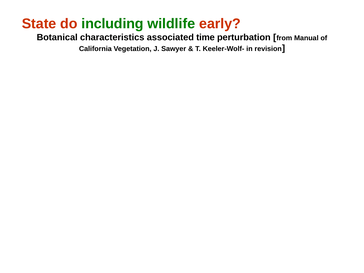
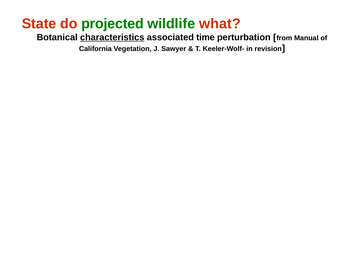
including: including -> projected
early: early -> what
characteristics underline: none -> present
